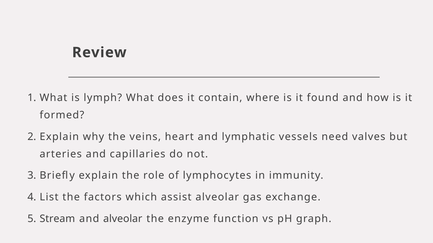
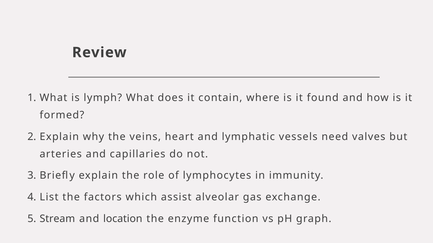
and alveolar: alveolar -> location
